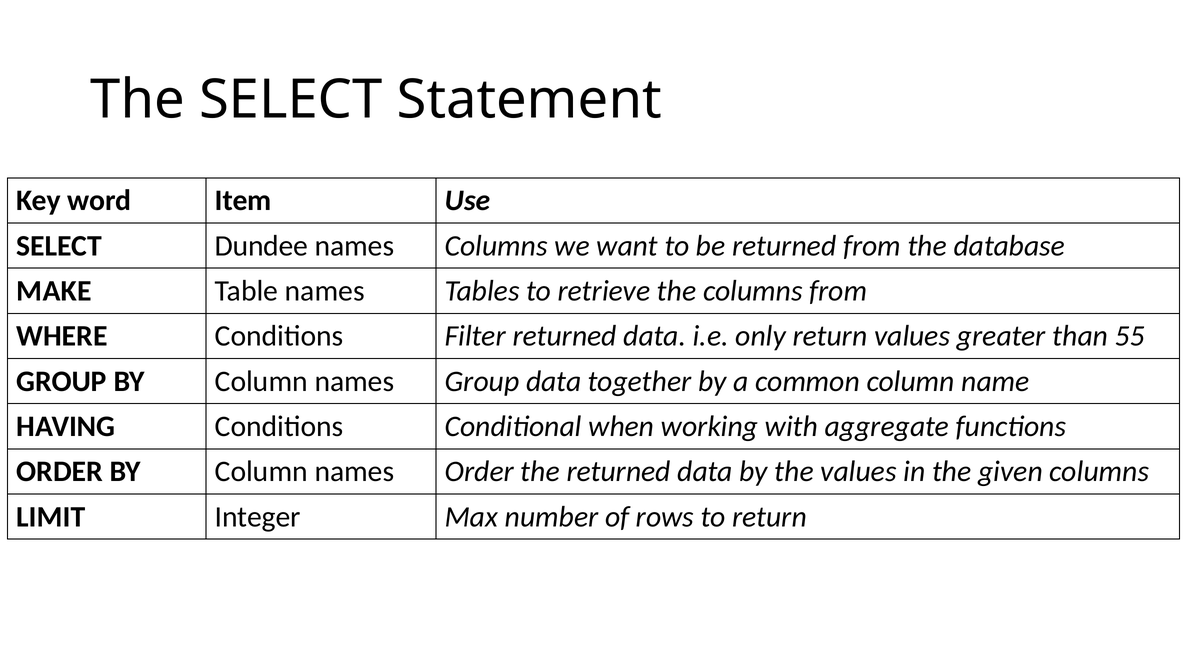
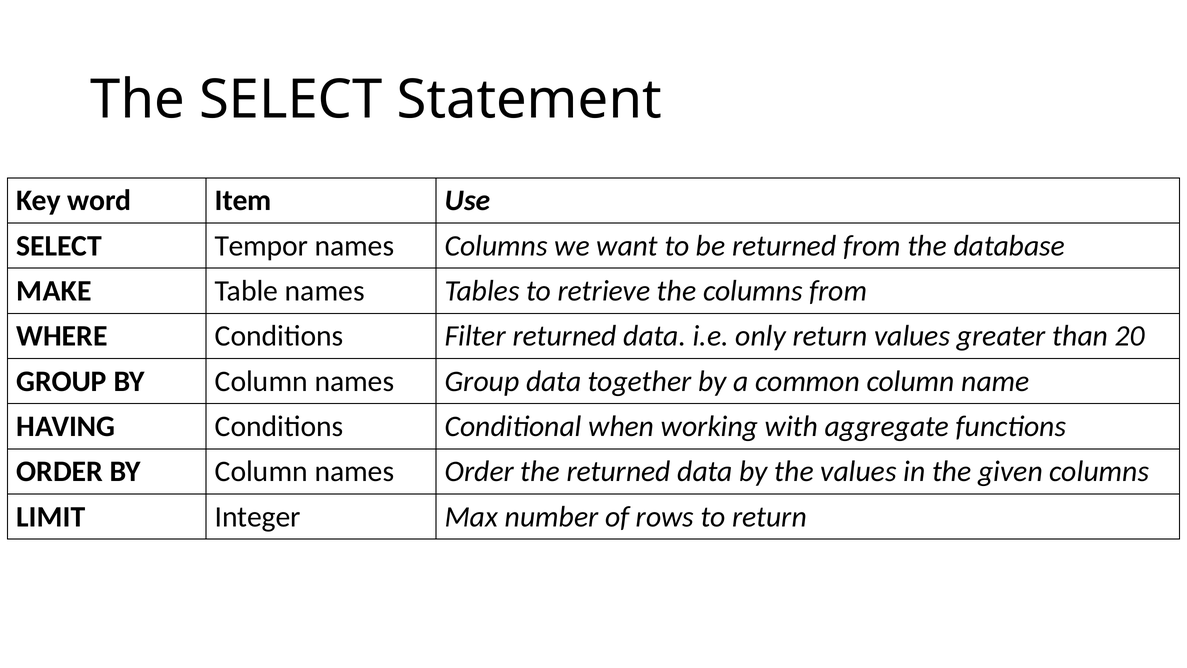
Dundee: Dundee -> Tempor
55: 55 -> 20
